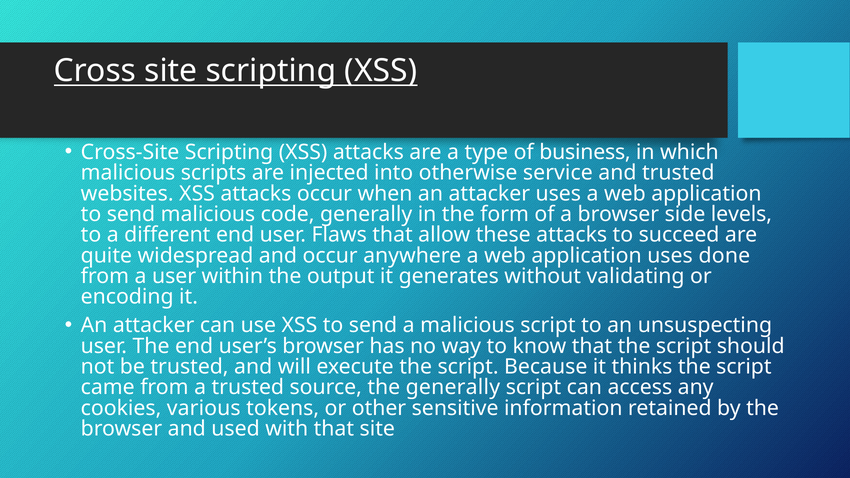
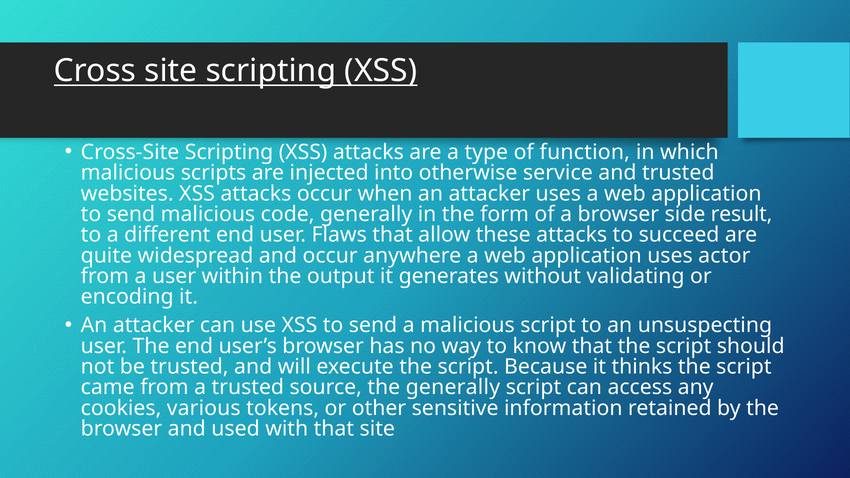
business: business -> function
levels: levels -> result
done: done -> actor
